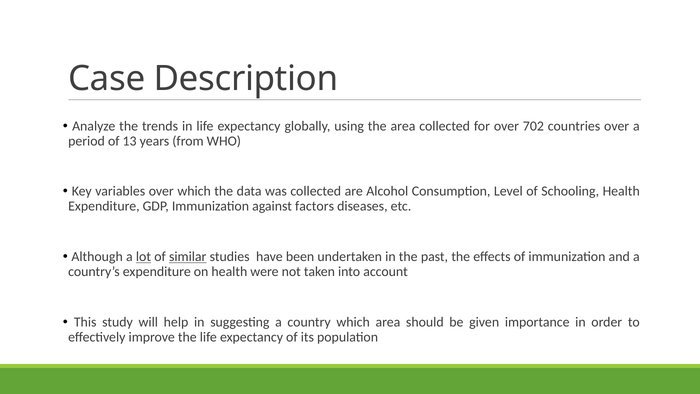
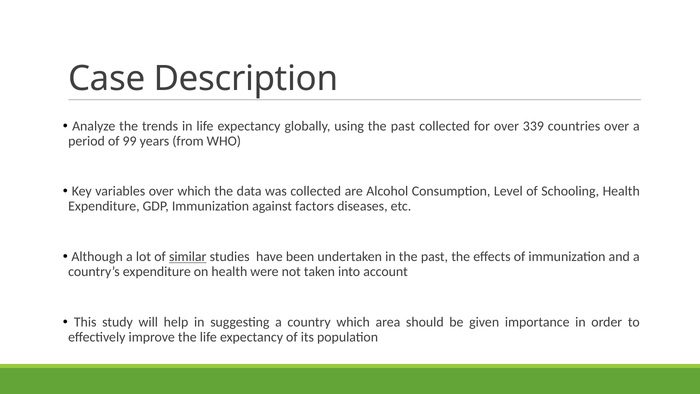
using the area: area -> past
702: 702 -> 339
13: 13 -> 99
lot underline: present -> none
